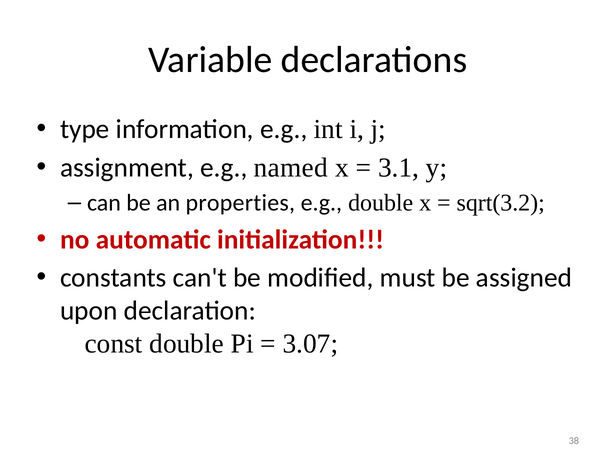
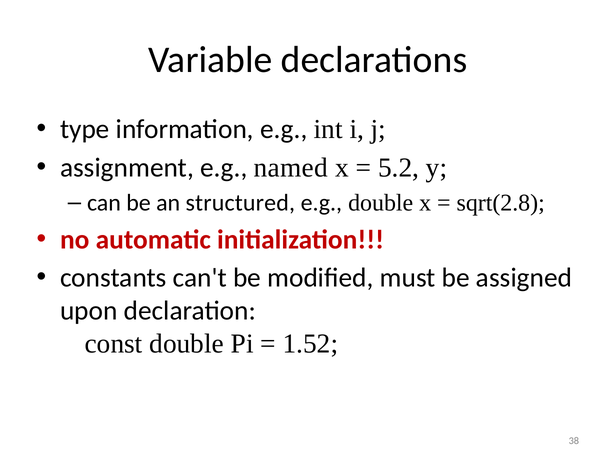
3.1: 3.1 -> 5.2
properties: properties -> structured
sqrt(3.2: sqrt(3.2 -> sqrt(2.8
3.07: 3.07 -> 1.52
